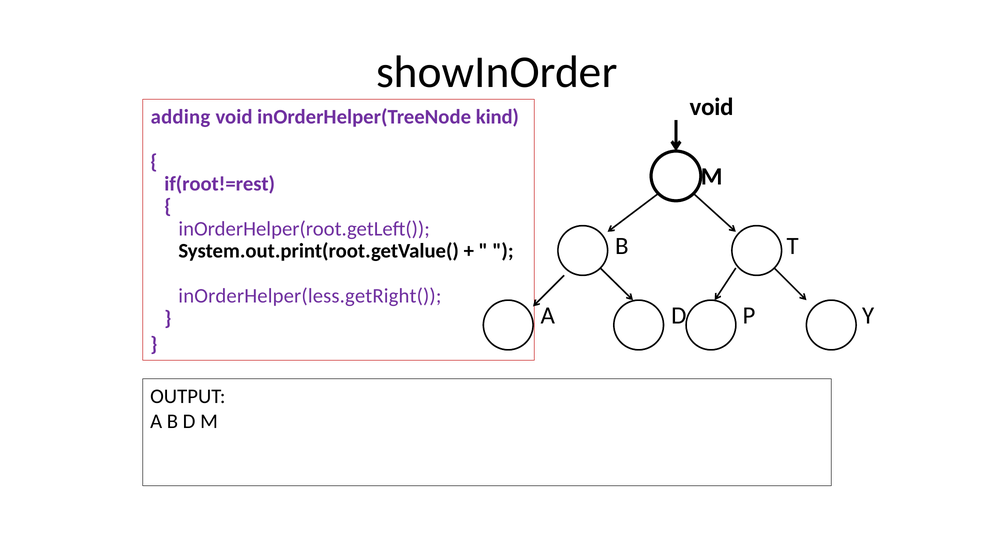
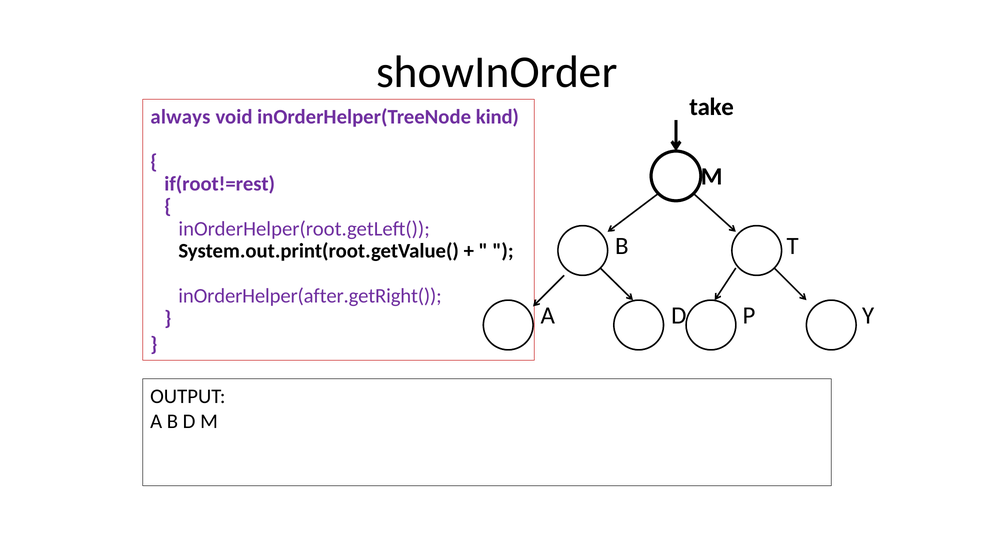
void at (712, 107): void -> take
adding: adding -> always
inOrderHelper(less.getRight(: inOrderHelper(less.getRight( -> inOrderHelper(after.getRight(
